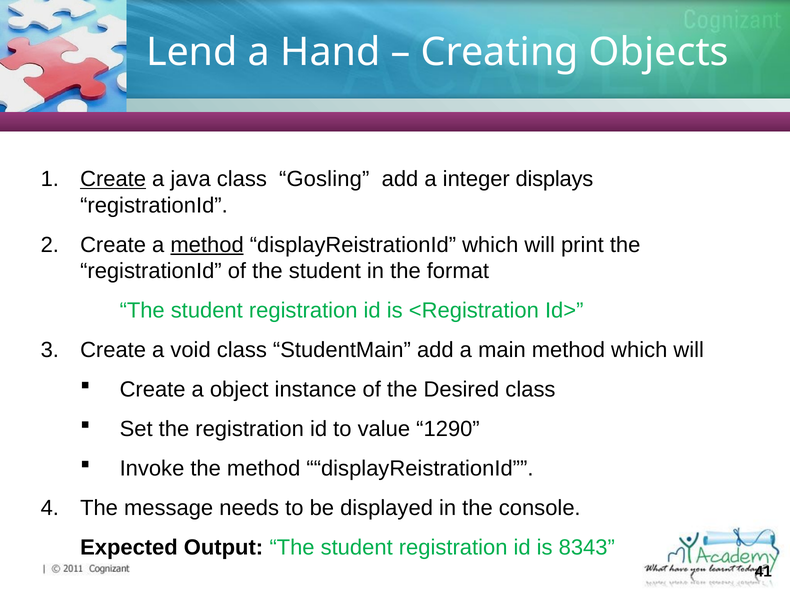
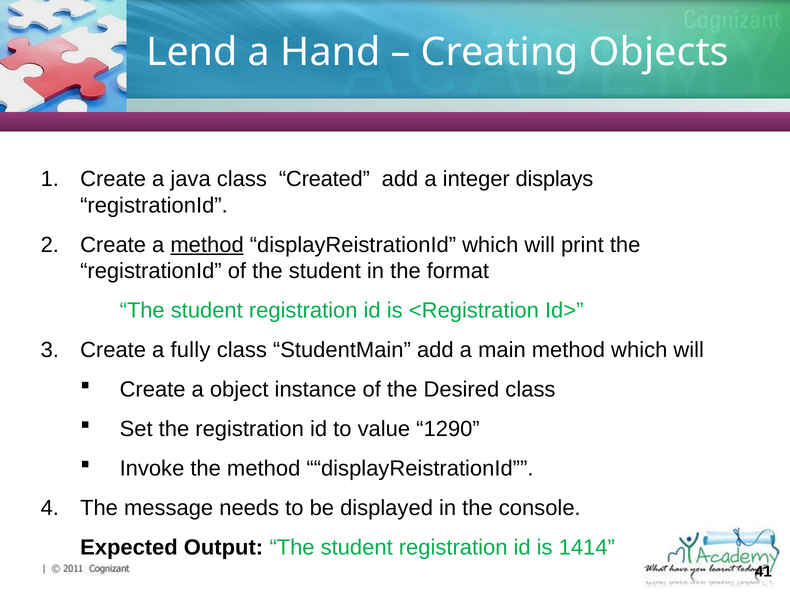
Create at (113, 179) underline: present -> none
Gosling: Gosling -> Created
void: void -> fully
8343: 8343 -> 1414
